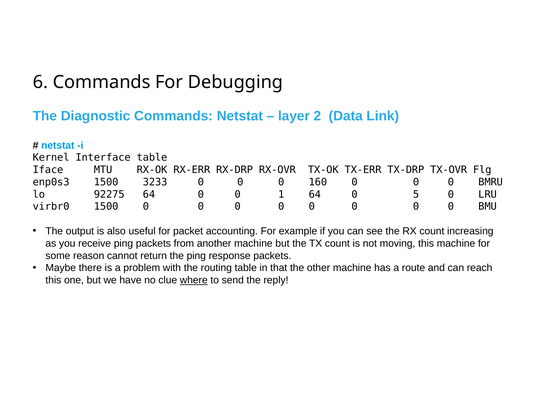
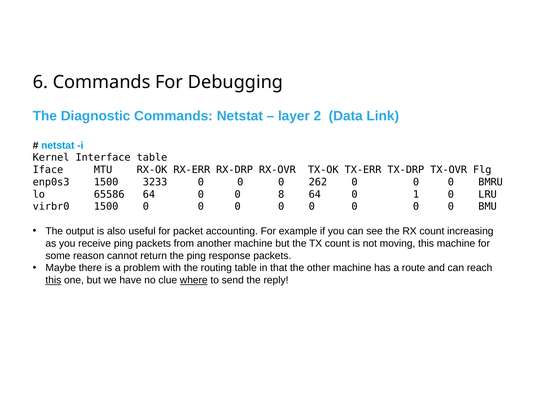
160: 160 -> 262
92275: 92275 -> 65586
1: 1 -> 8
5: 5 -> 1
this at (53, 280) underline: none -> present
